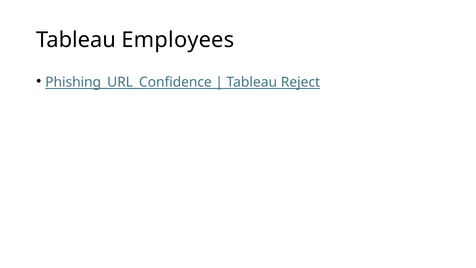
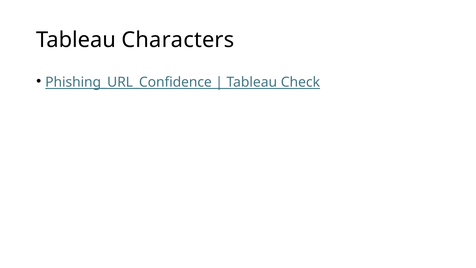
Employees: Employees -> Characters
Reject: Reject -> Check
